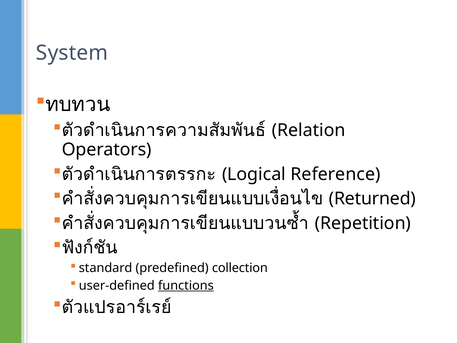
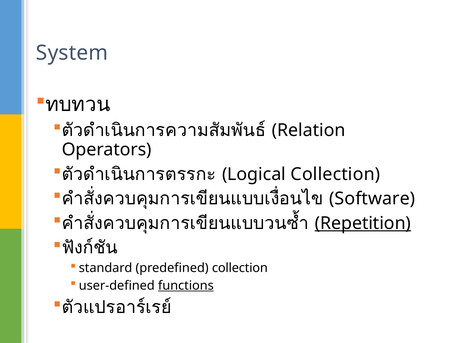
Logical Reference: Reference -> Collection
Returned: Returned -> Software
Repetition underline: none -> present
